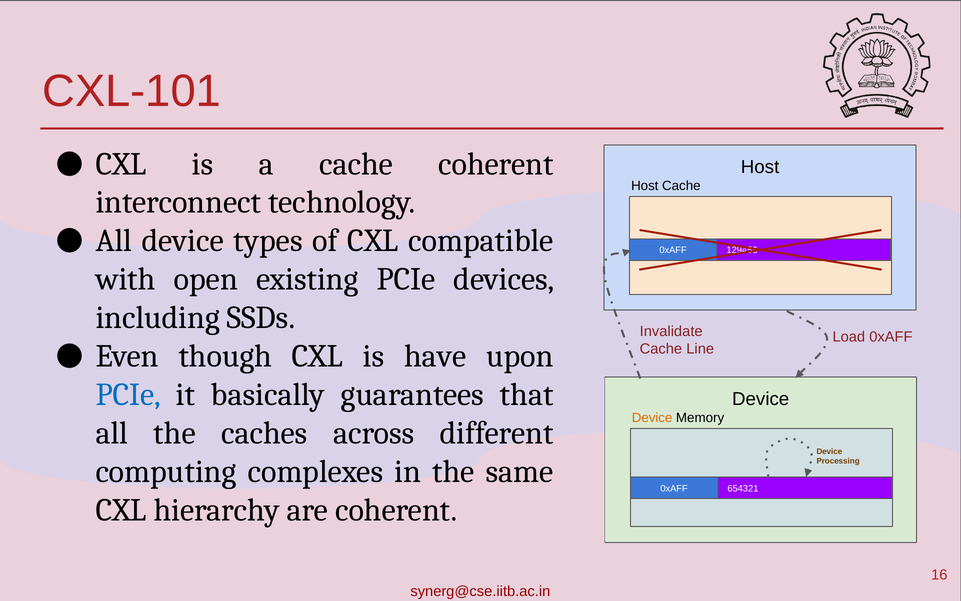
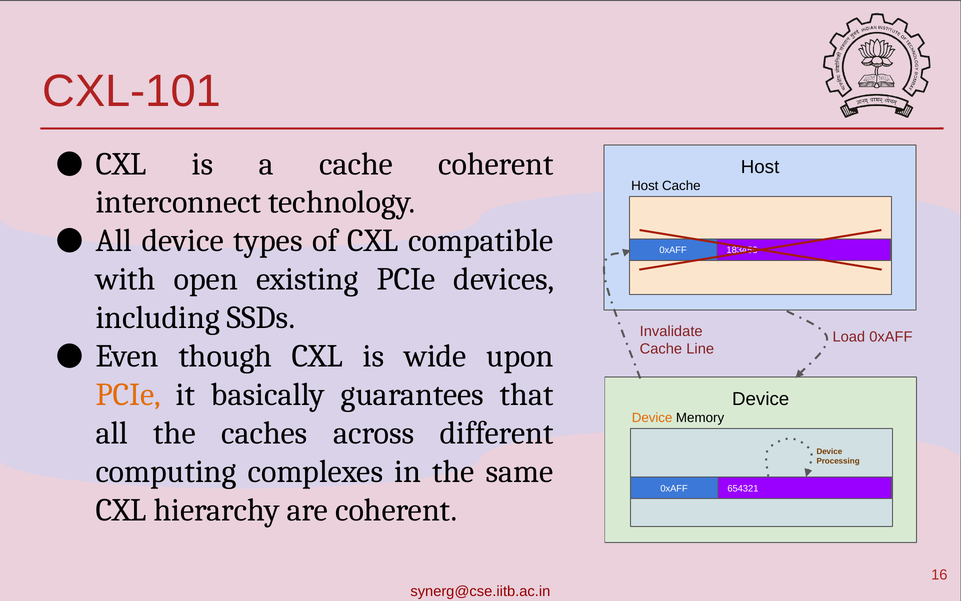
129456: 129456 -> 183456
have: have -> wide
PCIe at (128, 394) colour: blue -> orange
